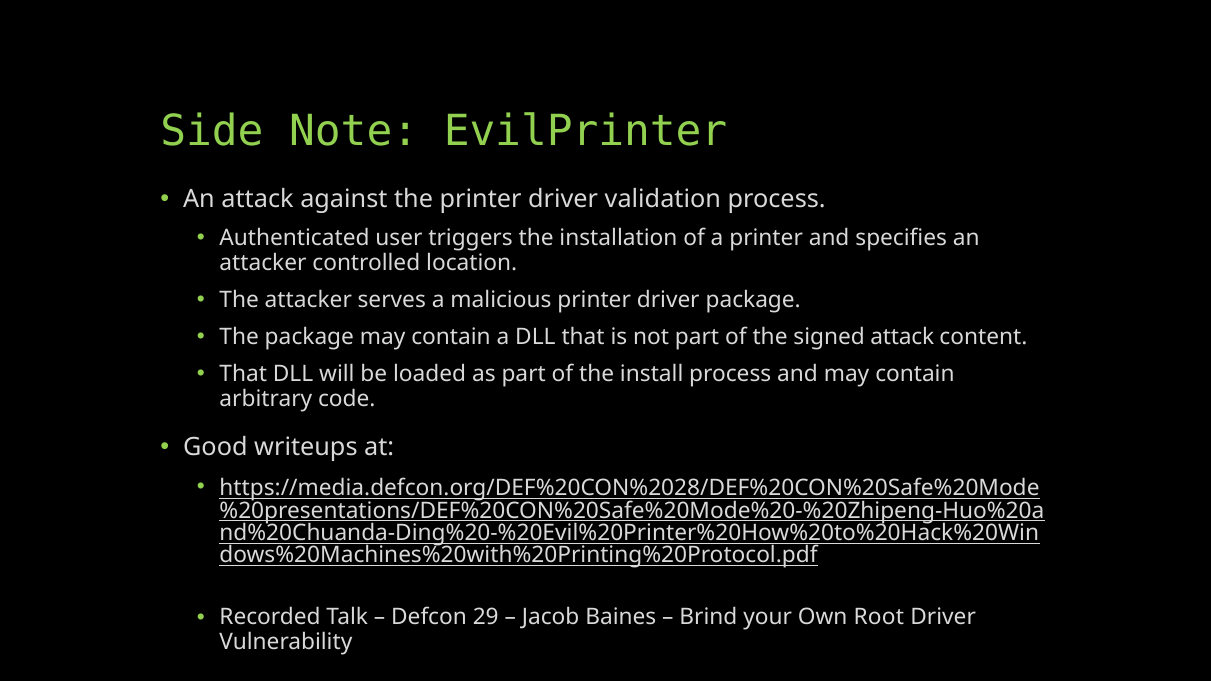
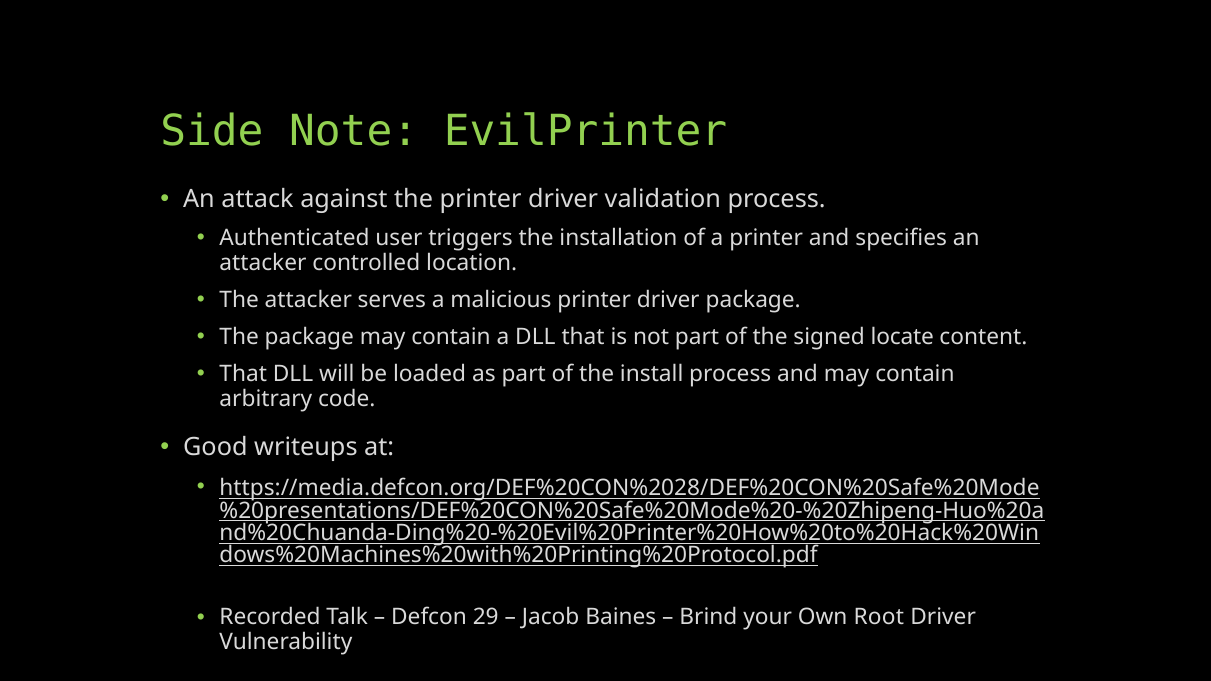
signed attack: attack -> locate
